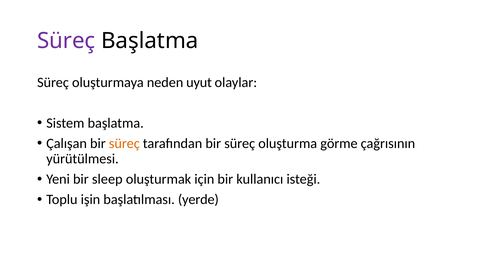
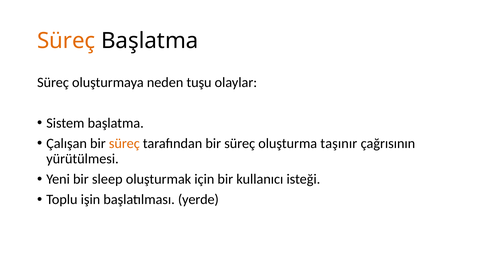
Süreç at (66, 41) colour: purple -> orange
uyut: uyut -> tuşu
görme: görme -> taşınır
